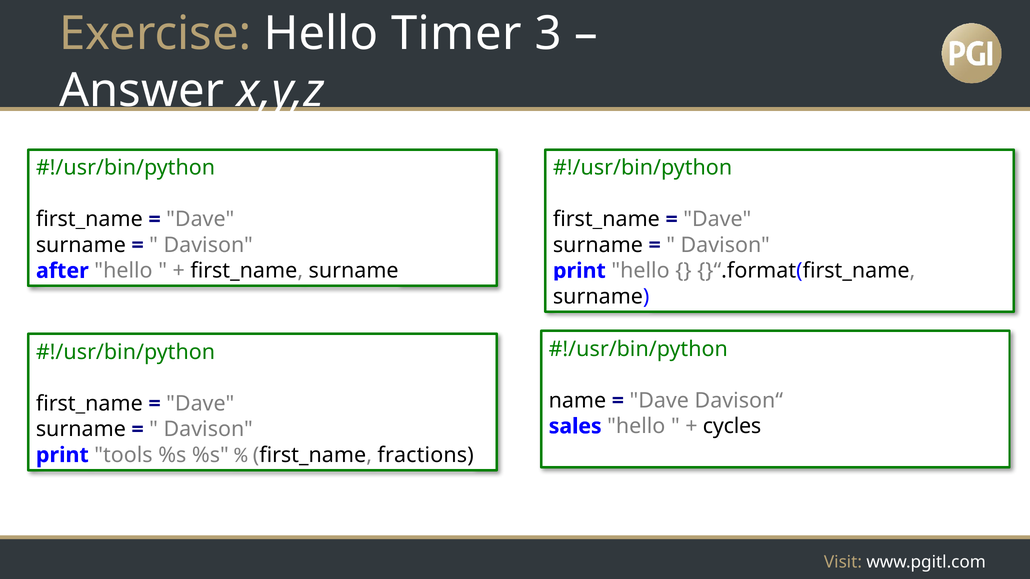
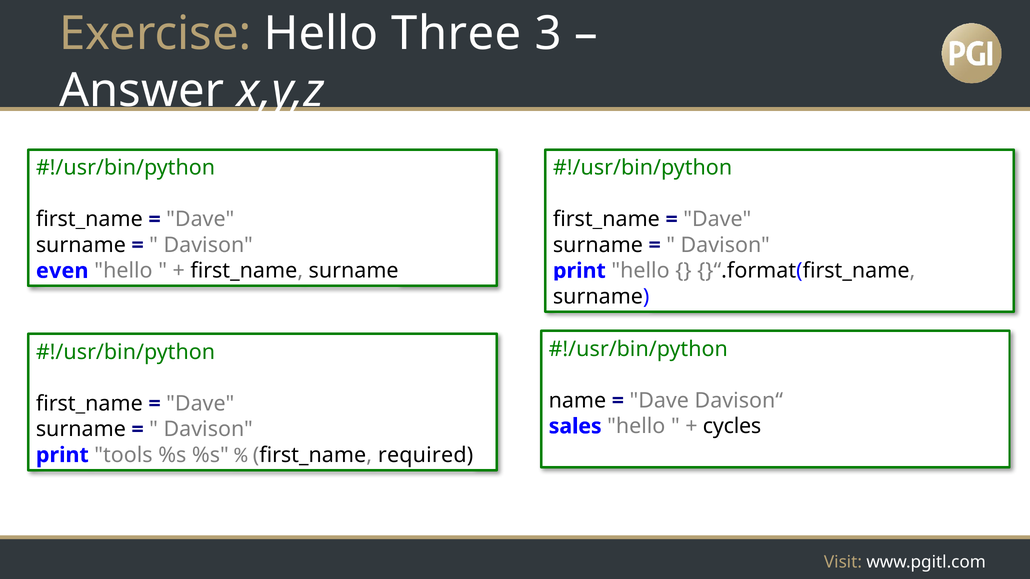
Timer: Timer -> Three
after: after -> even
fractions: fractions -> required
